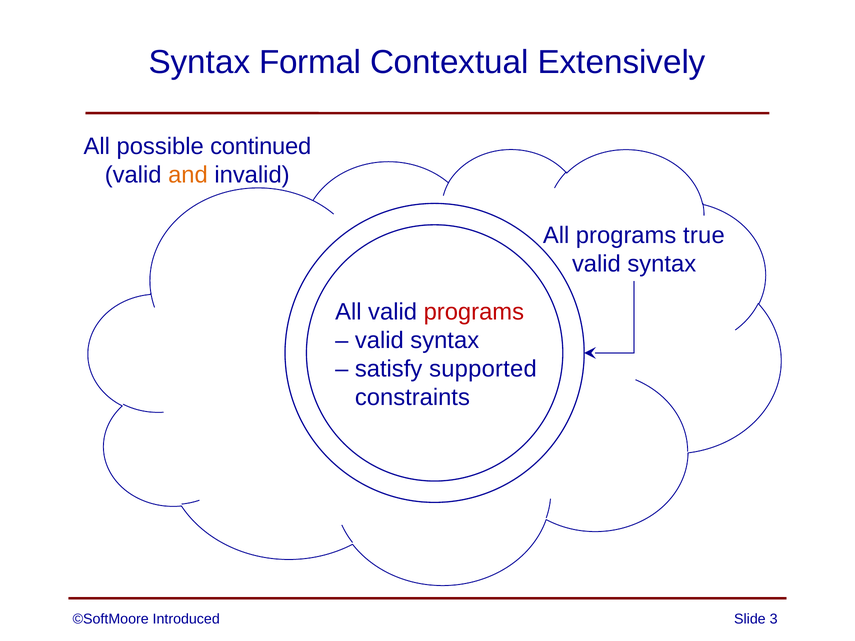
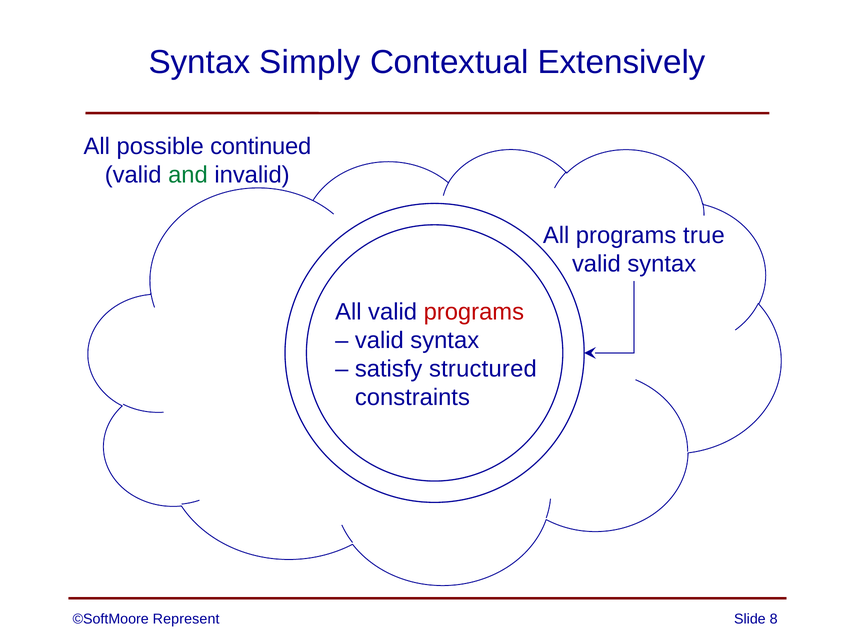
Formal: Formal -> Simply
and colour: orange -> green
supported: supported -> structured
Introduced: Introduced -> Represent
3: 3 -> 8
